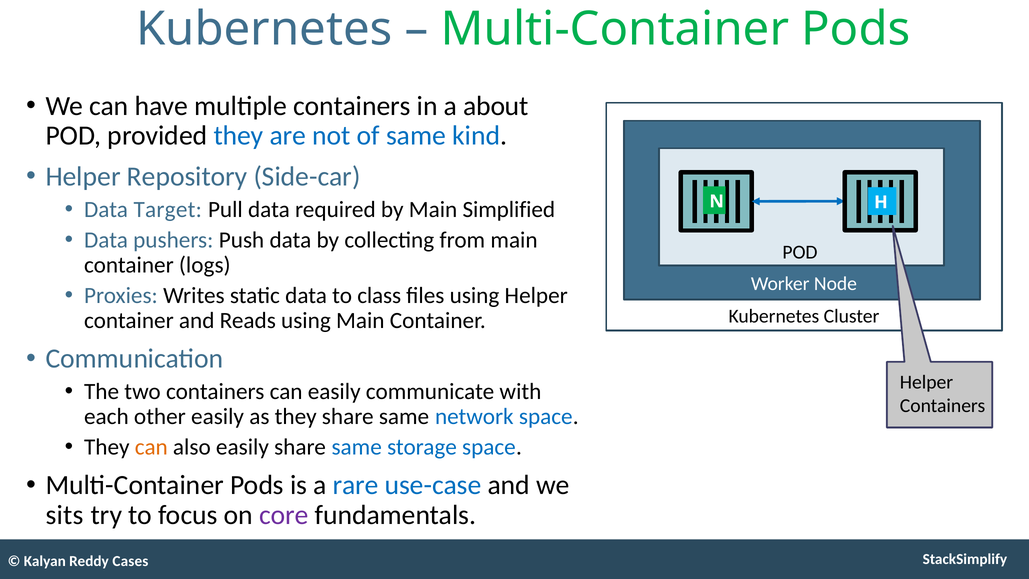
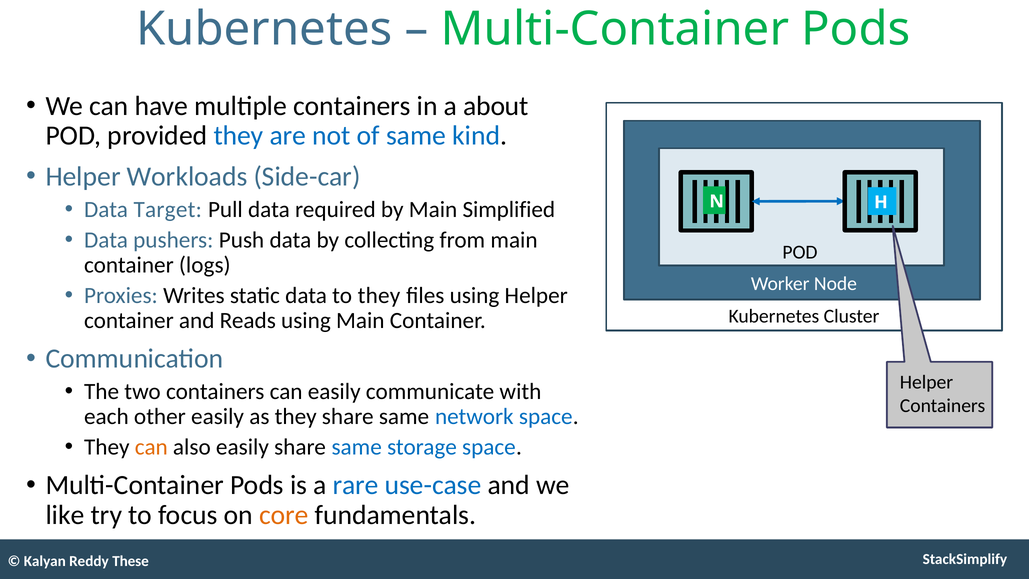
Repository: Repository -> Workloads
to class: class -> they
sits: sits -> like
core colour: purple -> orange
Cases: Cases -> These
